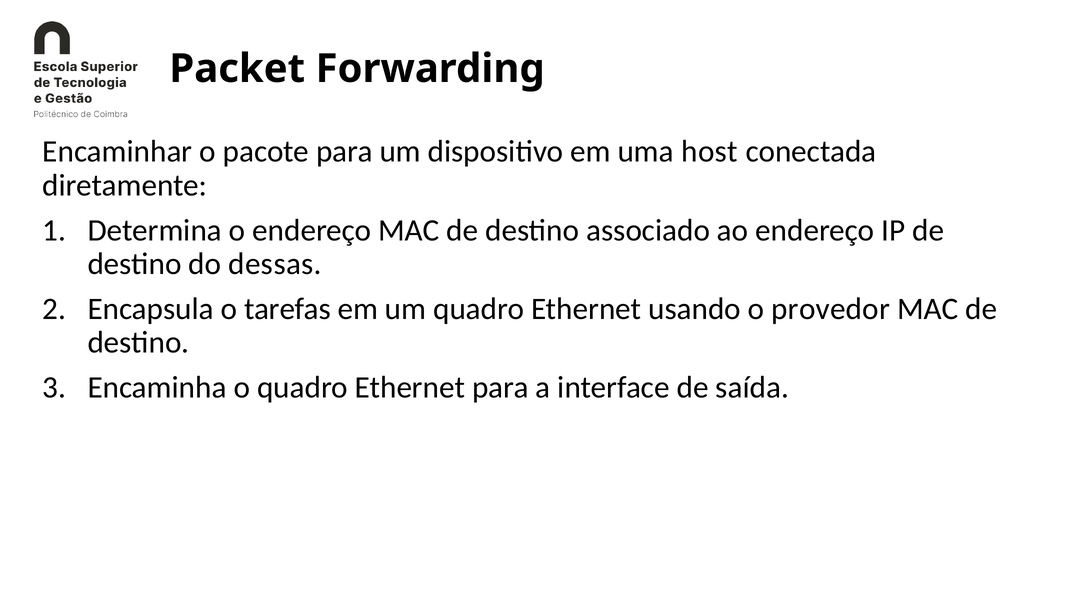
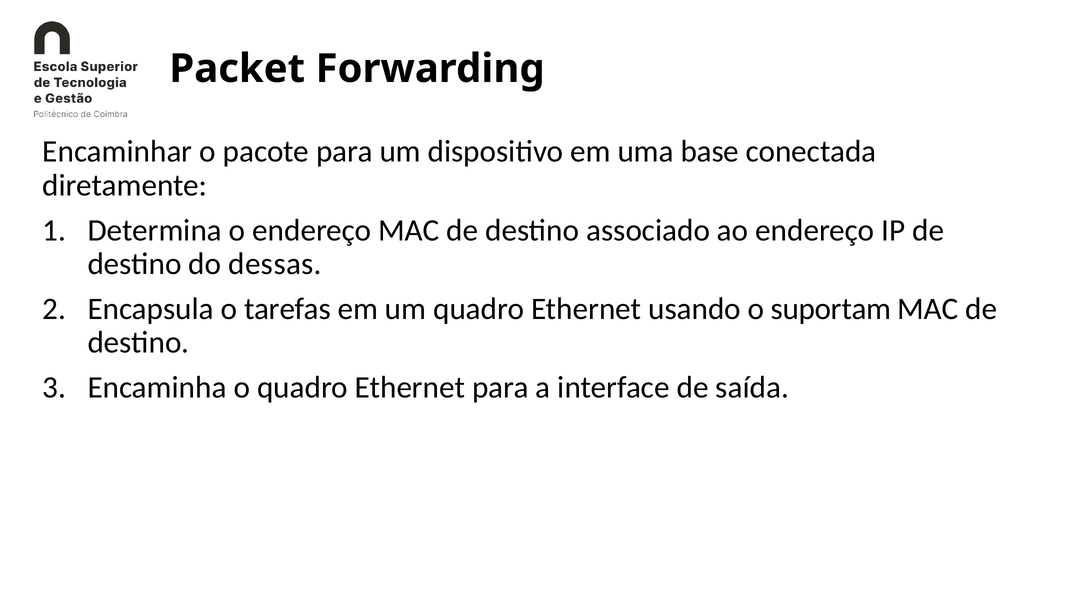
host: host -> base
provedor: provedor -> suportam
